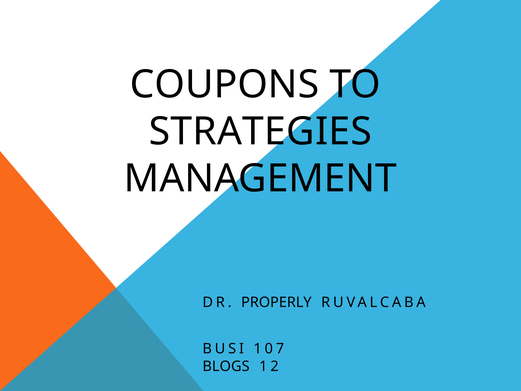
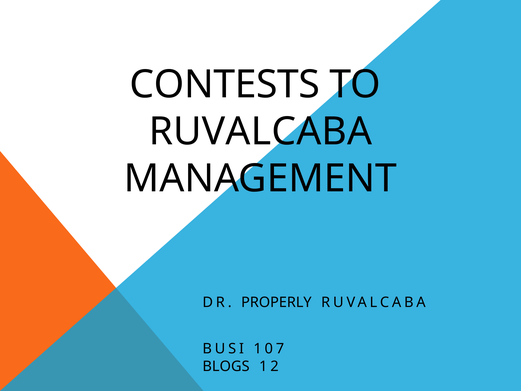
COUPONS: COUPONS -> CONTESTS
STRATEGIES at (260, 132): STRATEGIES -> RUVALCABA
